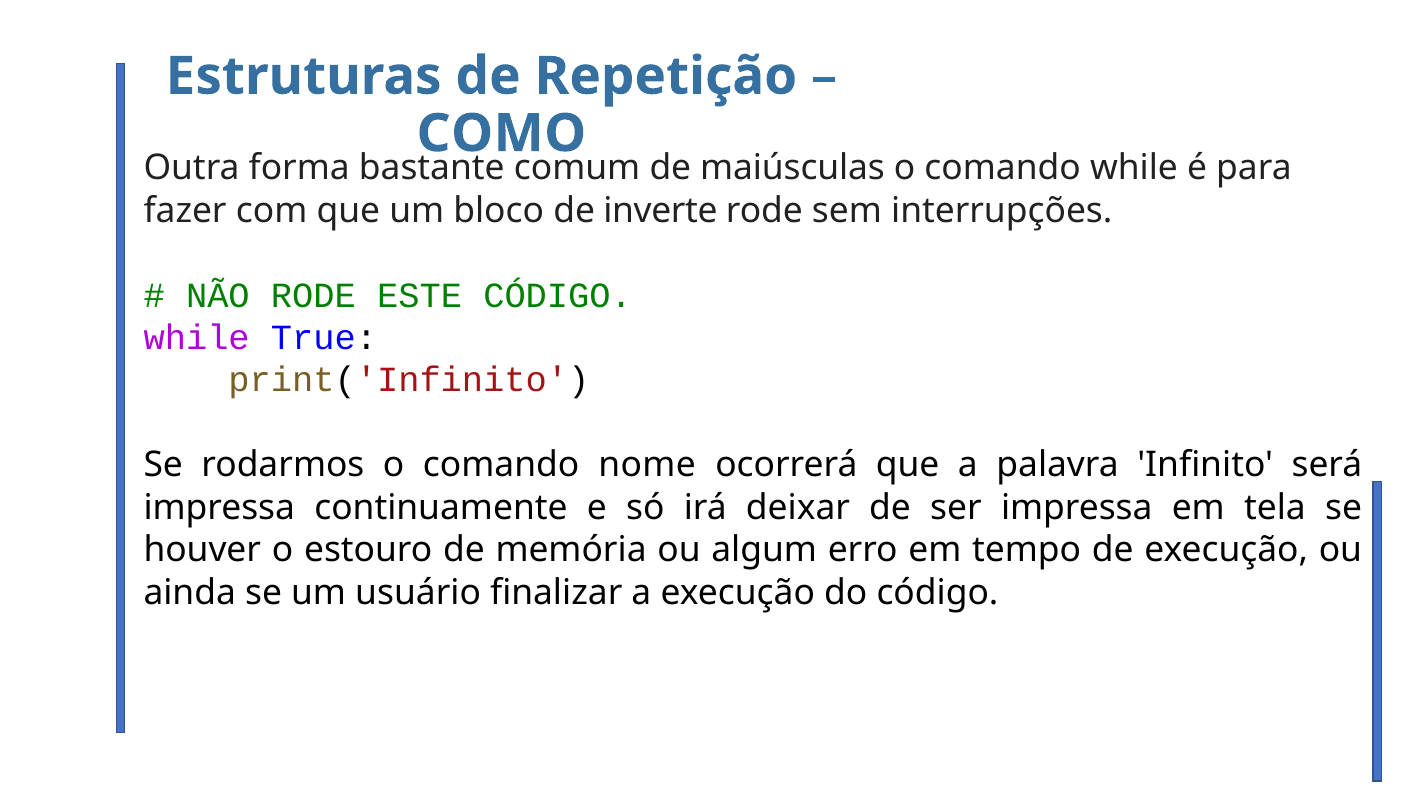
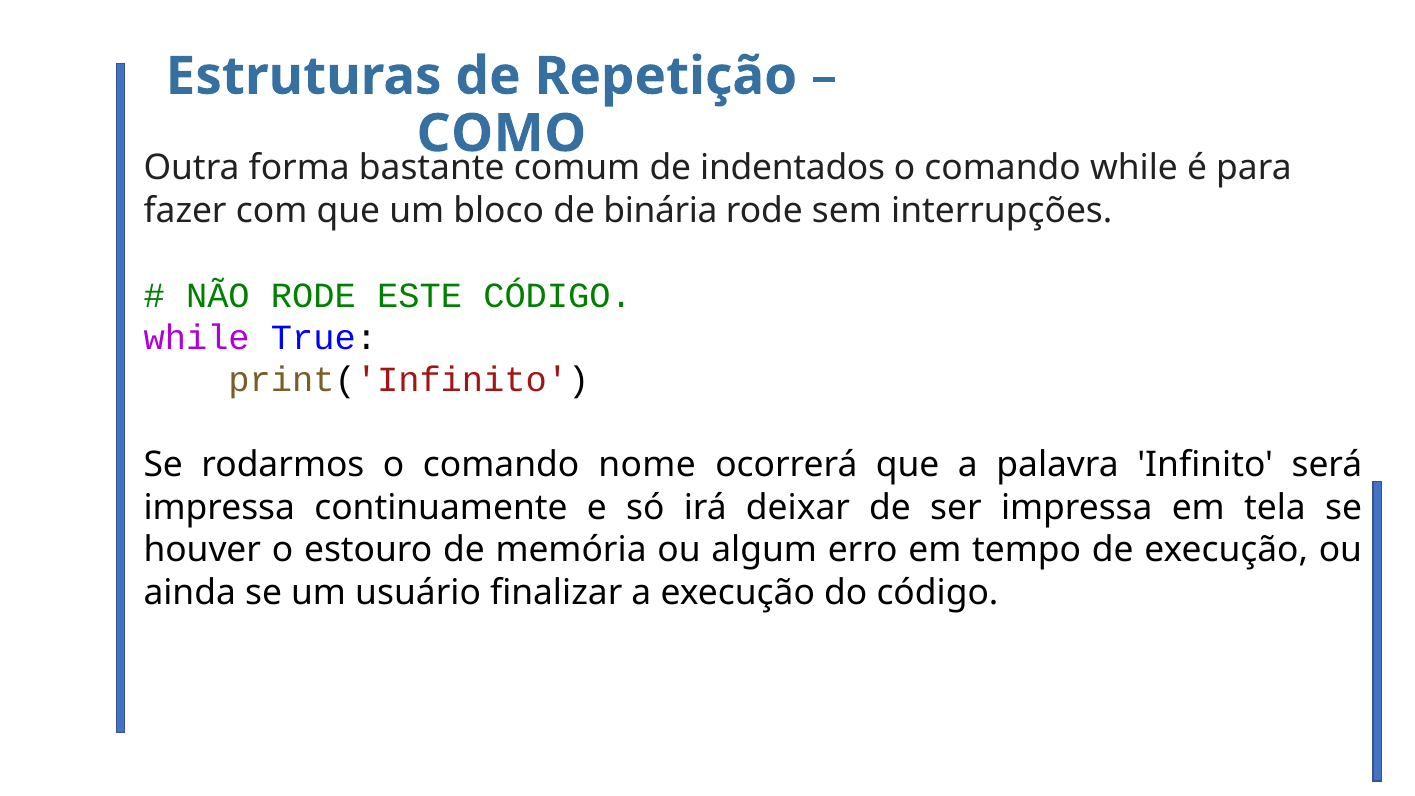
maiúsculas: maiúsculas -> indentados
inverte: inverte -> binária
